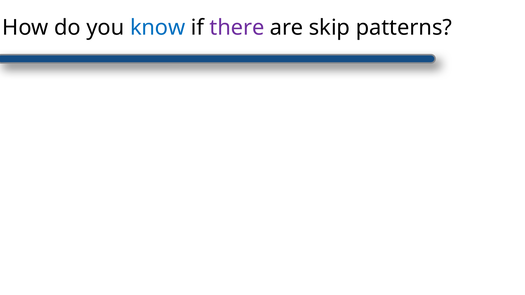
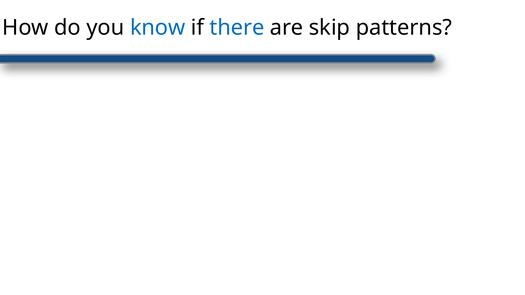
there colour: purple -> blue
